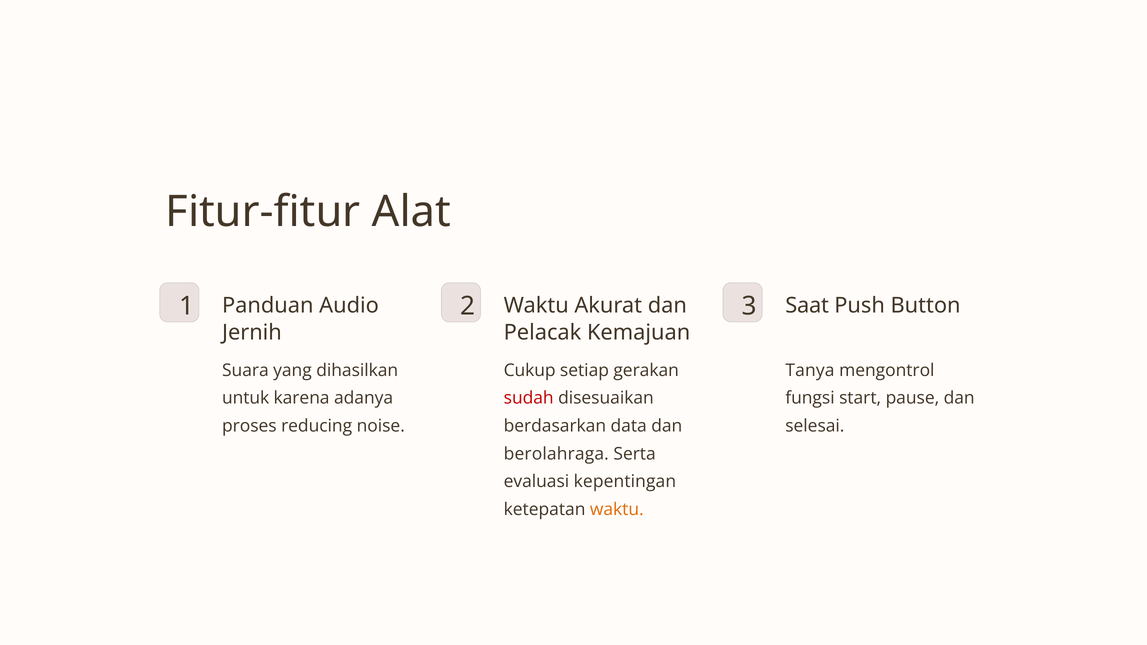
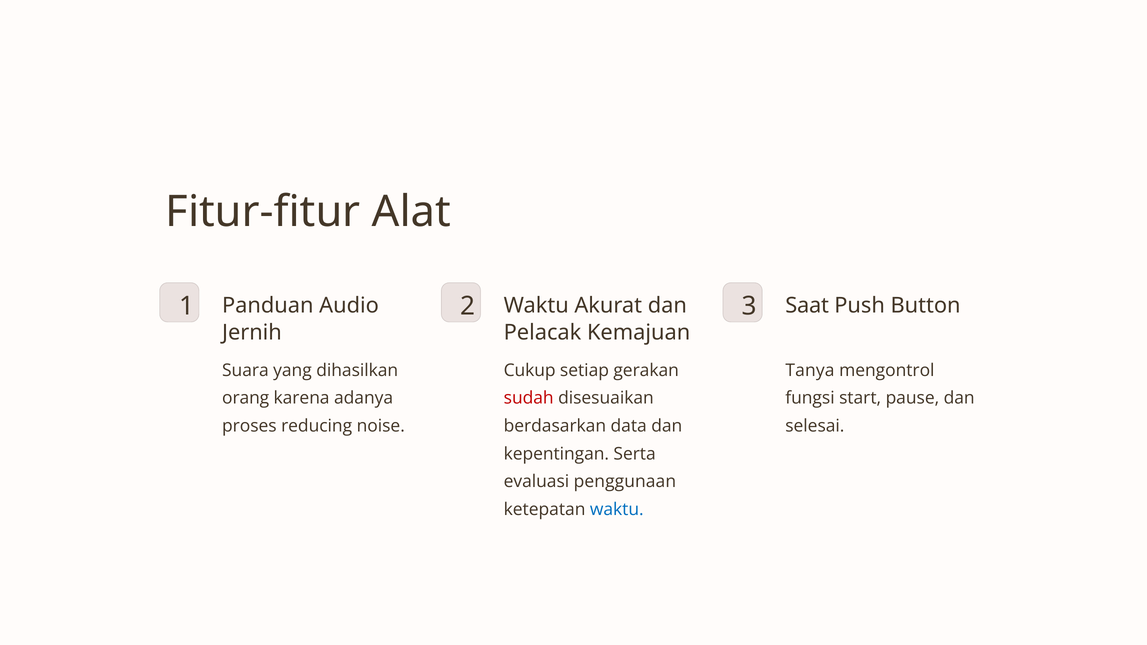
untuk: untuk -> orang
berolahraga: berolahraga -> kepentingan
kepentingan: kepentingan -> penggunaan
waktu at (617, 510) colour: orange -> blue
